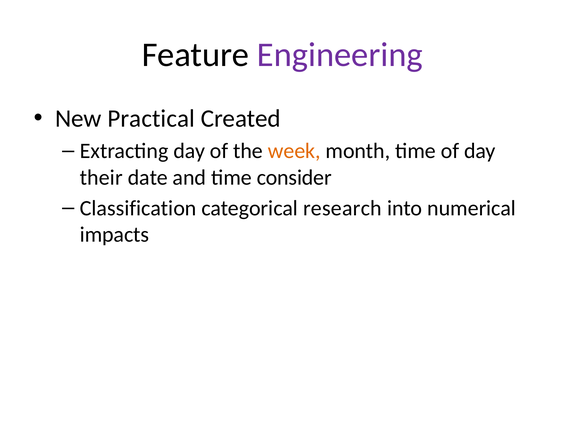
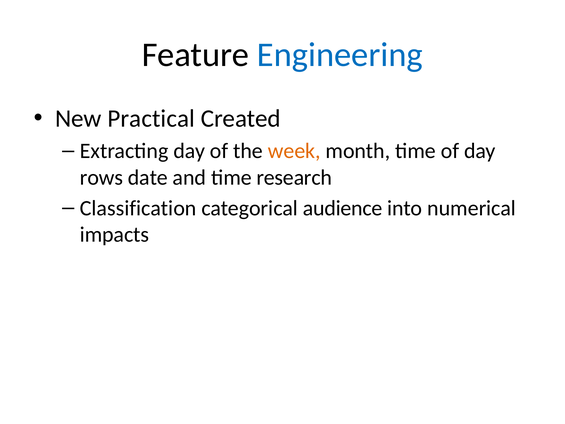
Engineering colour: purple -> blue
their: their -> rows
consider: consider -> research
research: research -> audience
